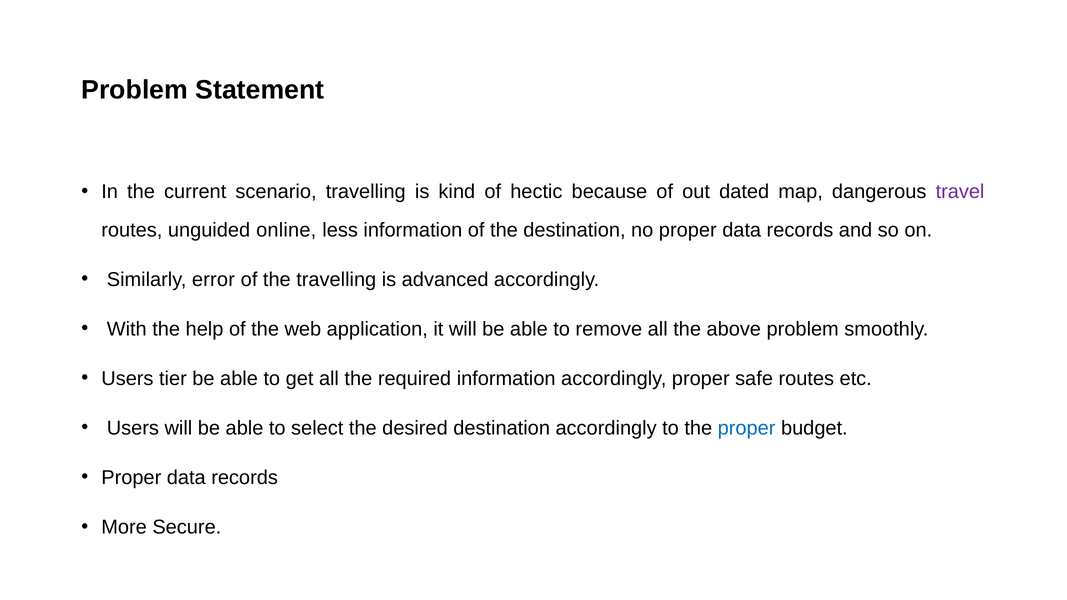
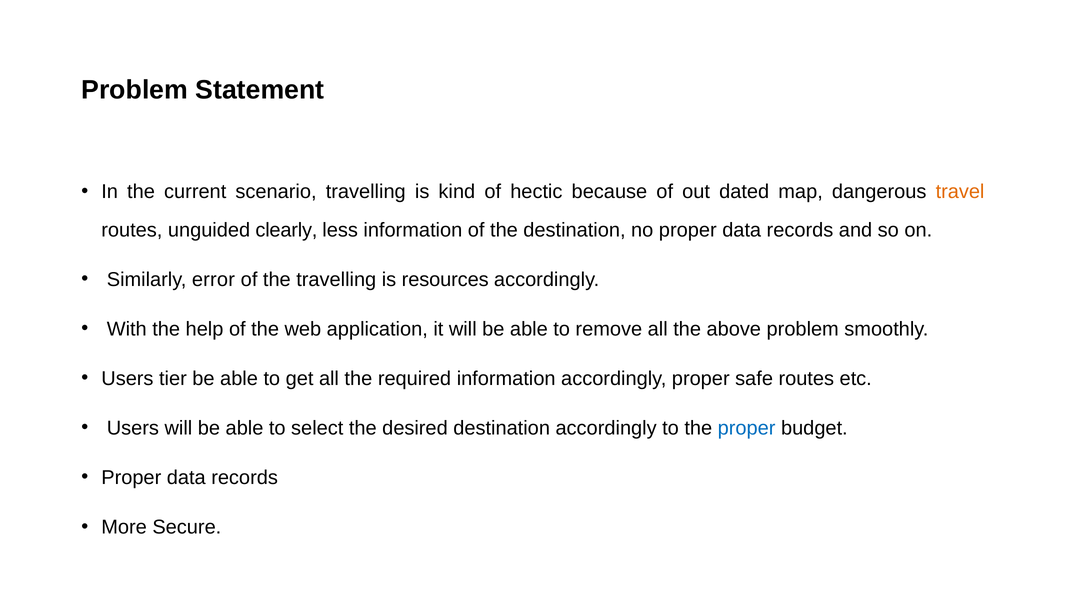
travel colour: purple -> orange
online: online -> clearly
advanced: advanced -> resources
